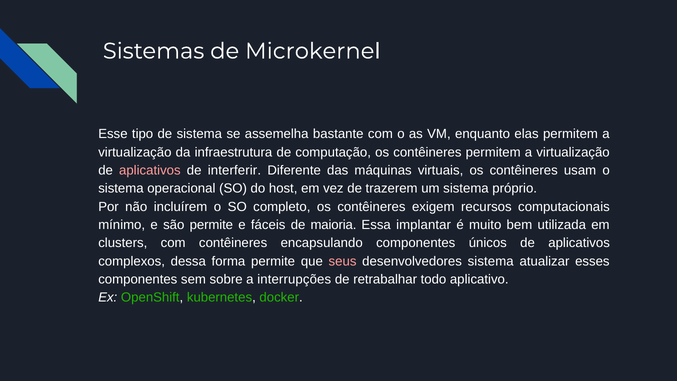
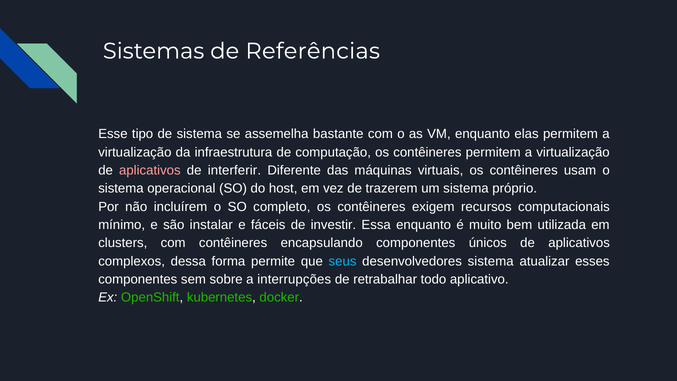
Microkernel: Microkernel -> Referências
são permite: permite -> instalar
maioria: maioria -> investir
Essa implantar: implantar -> enquanto
seus colour: pink -> light blue
